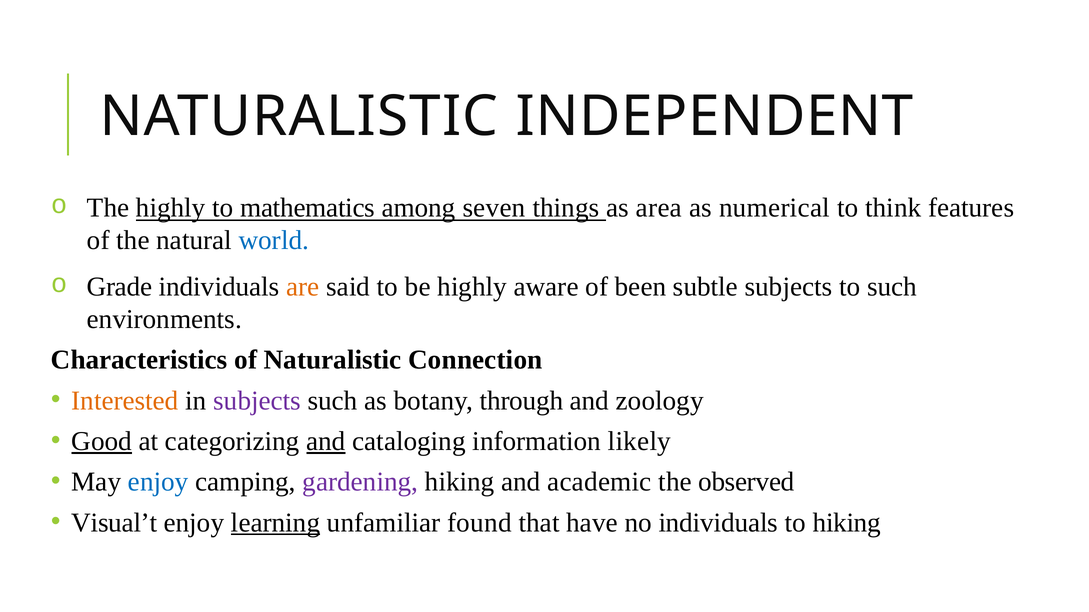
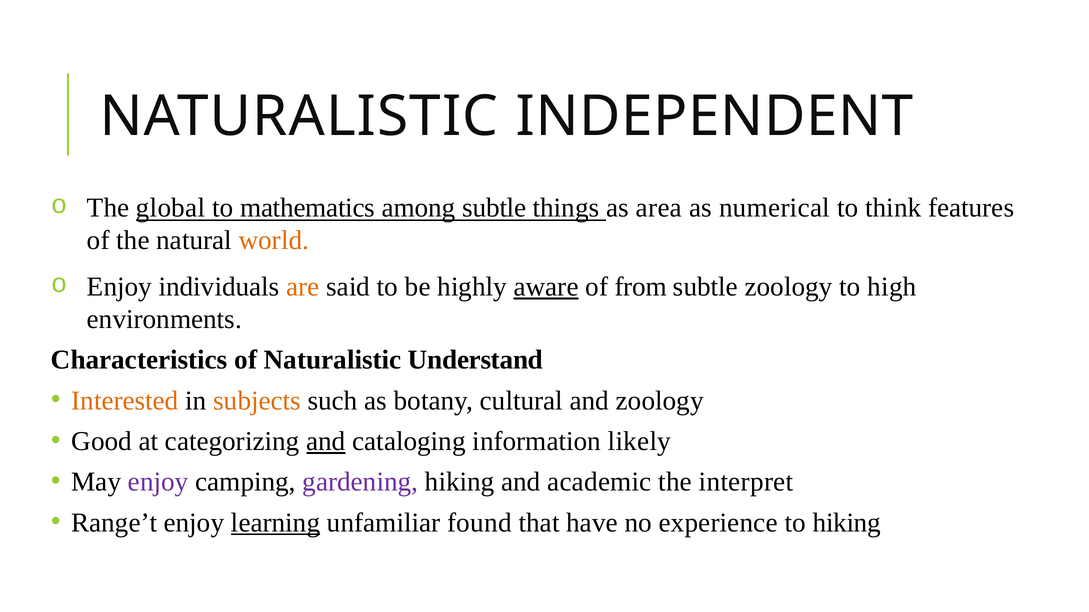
The highly: highly -> global
among seven: seven -> subtle
world colour: blue -> orange
Grade at (120, 287): Grade -> Enjoy
aware underline: none -> present
been: been -> from
subtle subjects: subjects -> zoology
to such: such -> high
Connection: Connection -> Understand
subjects at (257, 401) colour: purple -> orange
through: through -> cultural
Good underline: present -> none
enjoy at (158, 482) colour: blue -> purple
observed: observed -> interpret
Visual’t: Visual’t -> Range’t
no individuals: individuals -> experience
